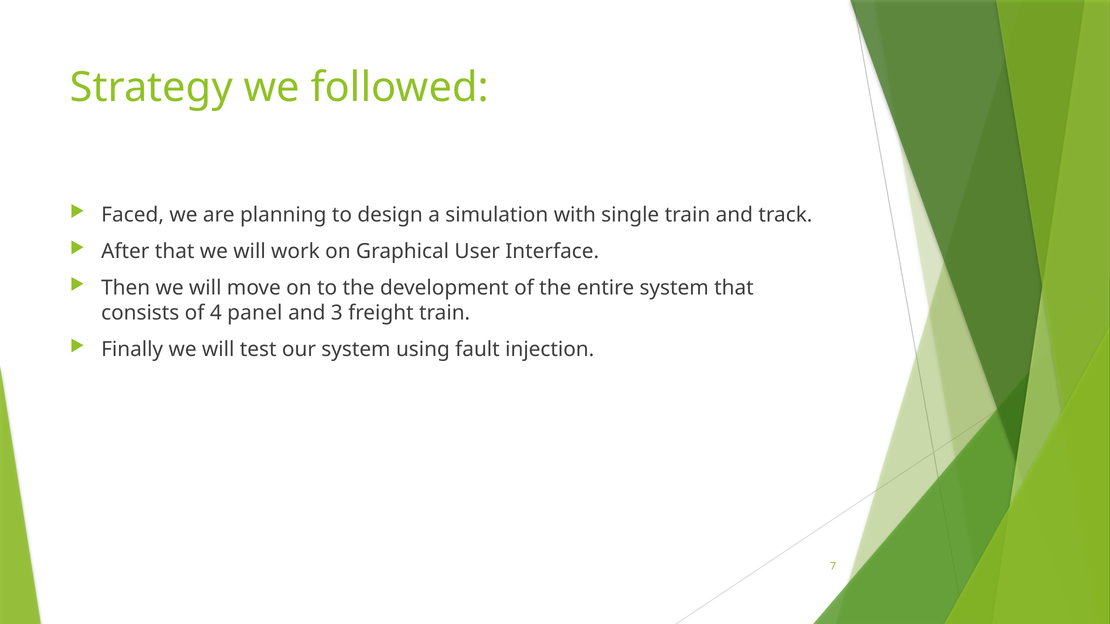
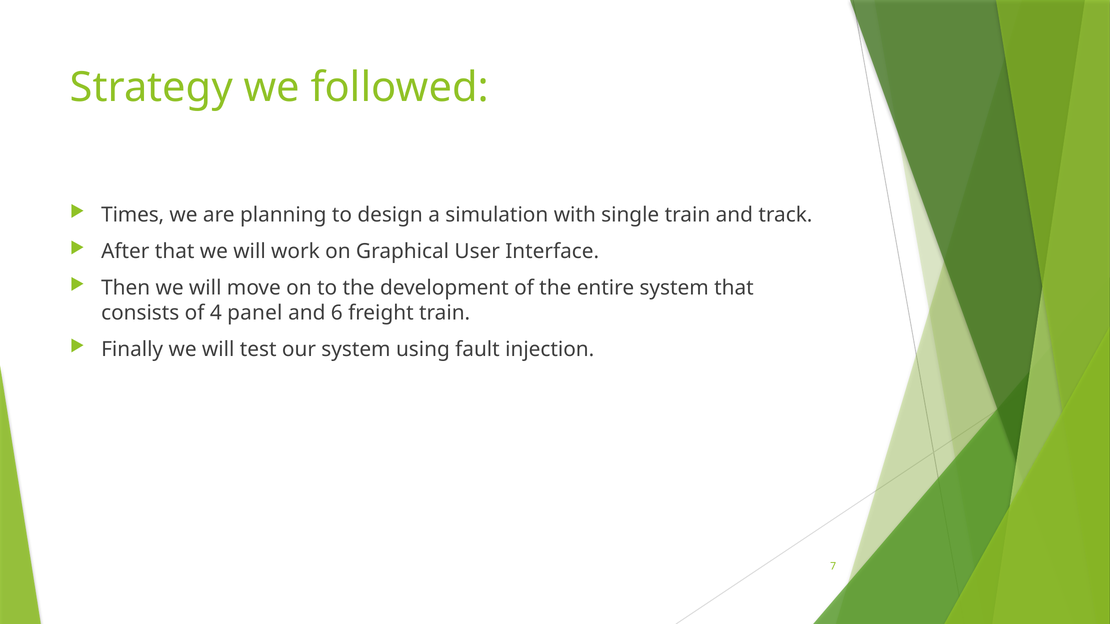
Faced: Faced -> Times
3: 3 -> 6
